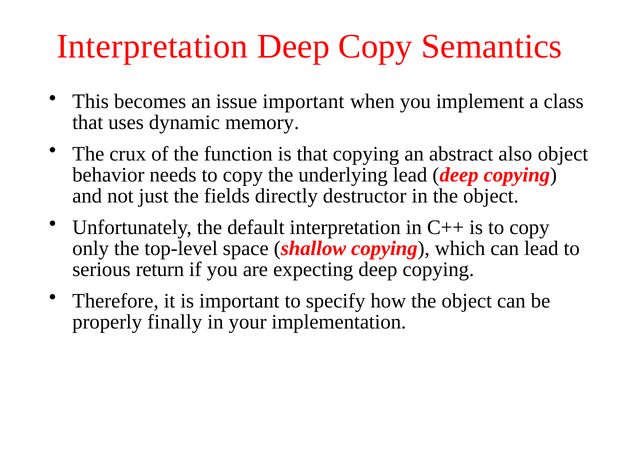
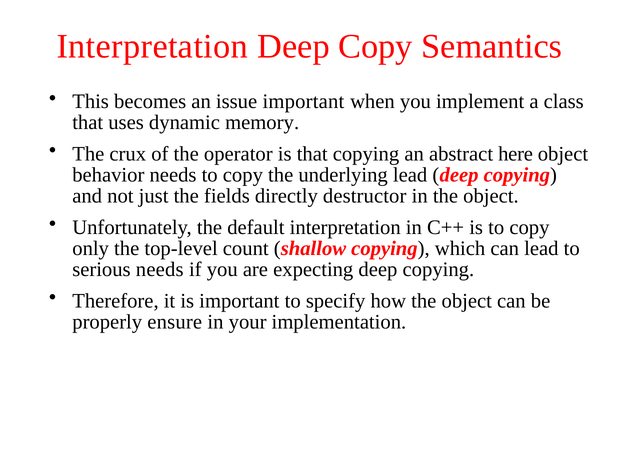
function: function -> operator
also: also -> here
space: space -> count
serious return: return -> needs
finally: finally -> ensure
